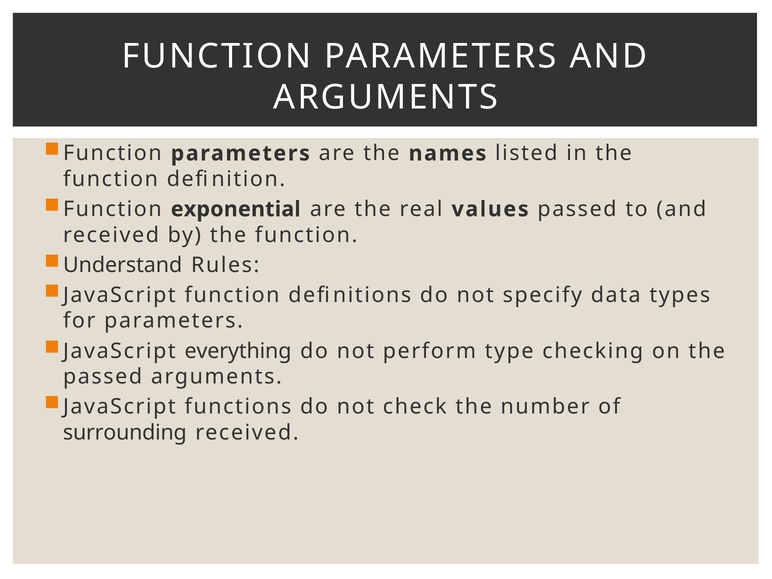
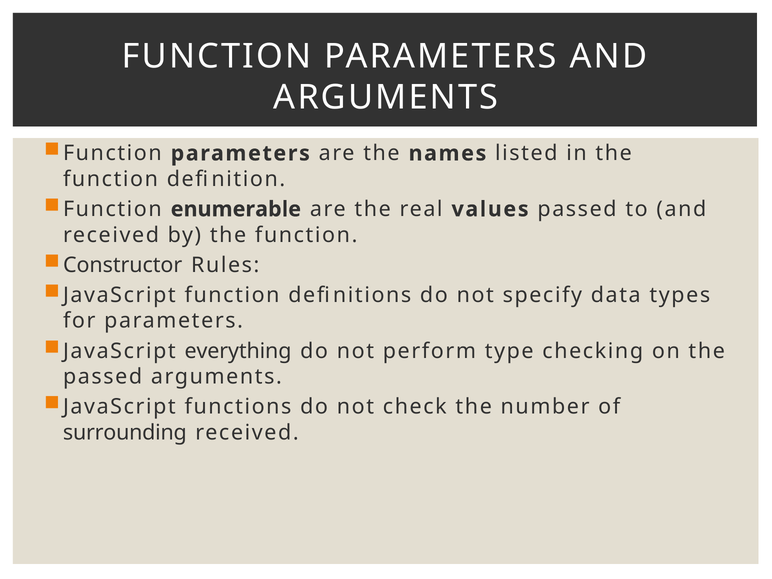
exponential: exponential -> enumerable
Understand: Understand -> Constructor
